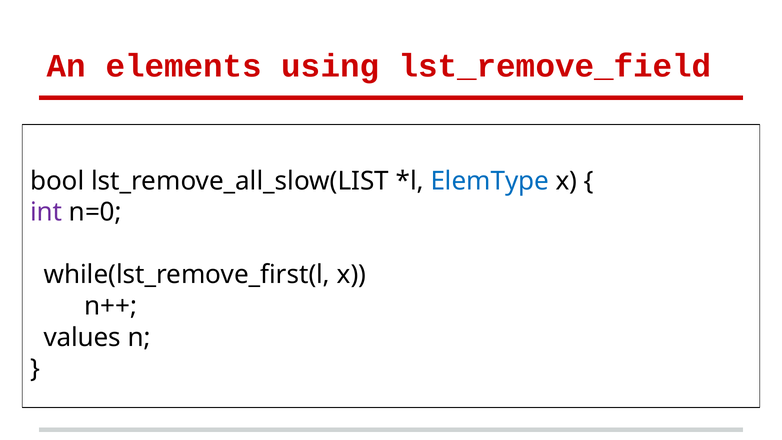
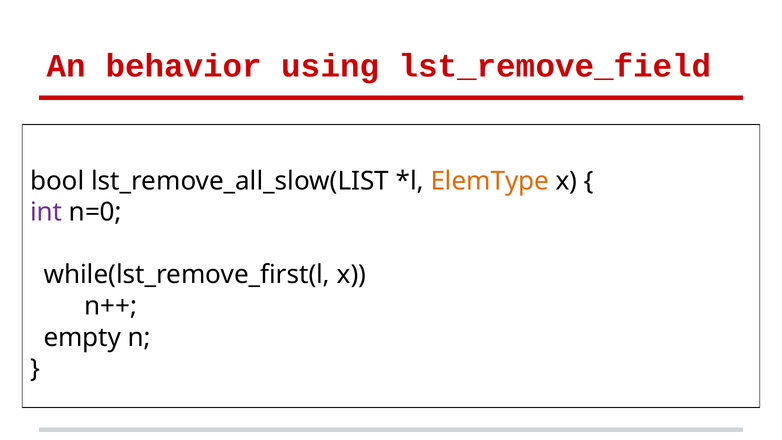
elements: elements -> behavior
ElemType colour: blue -> orange
values: values -> empty
